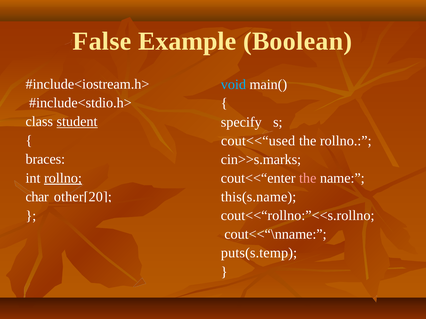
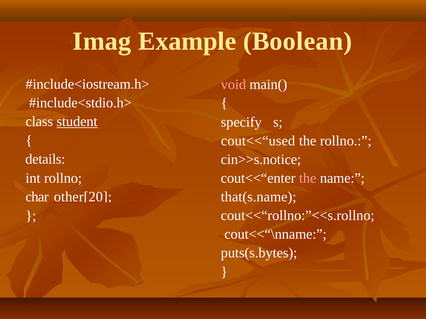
False: False -> Imag
void colour: light blue -> pink
braces: braces -> details
cin>>s.marks: cin>>s.marks -> cin>>s.notice
rollno at (63, 178) underline: present -> none
this(s.name: this(s.name -> that(s.name
puts(s.temp: puts(s.temp -> puts(s.bytes
